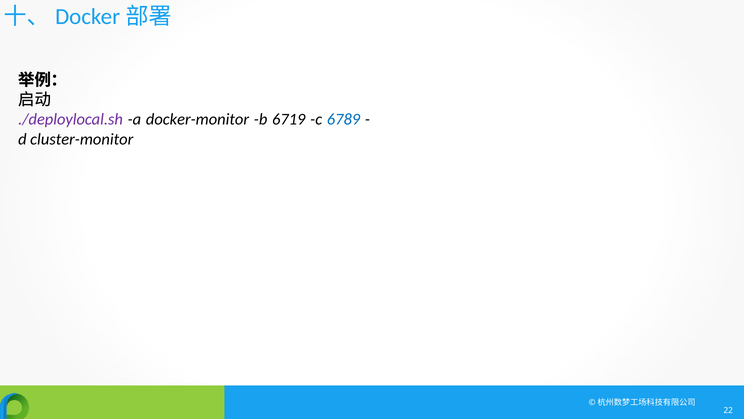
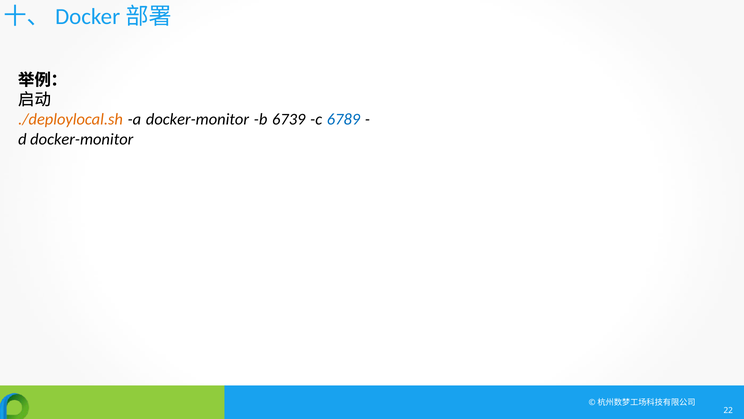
./deploylocal.sh colour: purple -> orange
6719: 6719 -> 6739
d cluster-monitor: cluster-monitor -> docker-monitor
